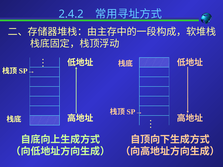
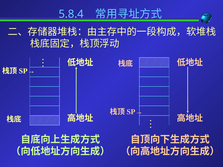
2.4.2: 2.4.2 -> 5.8.4
